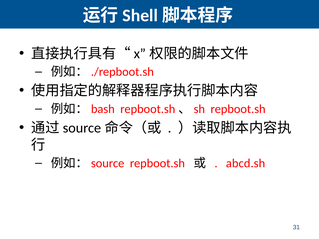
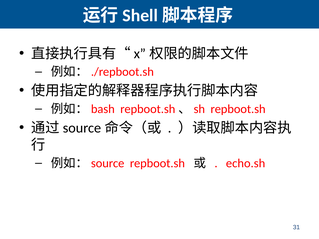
abcd.sh: abcd.sh -> echo.sh
